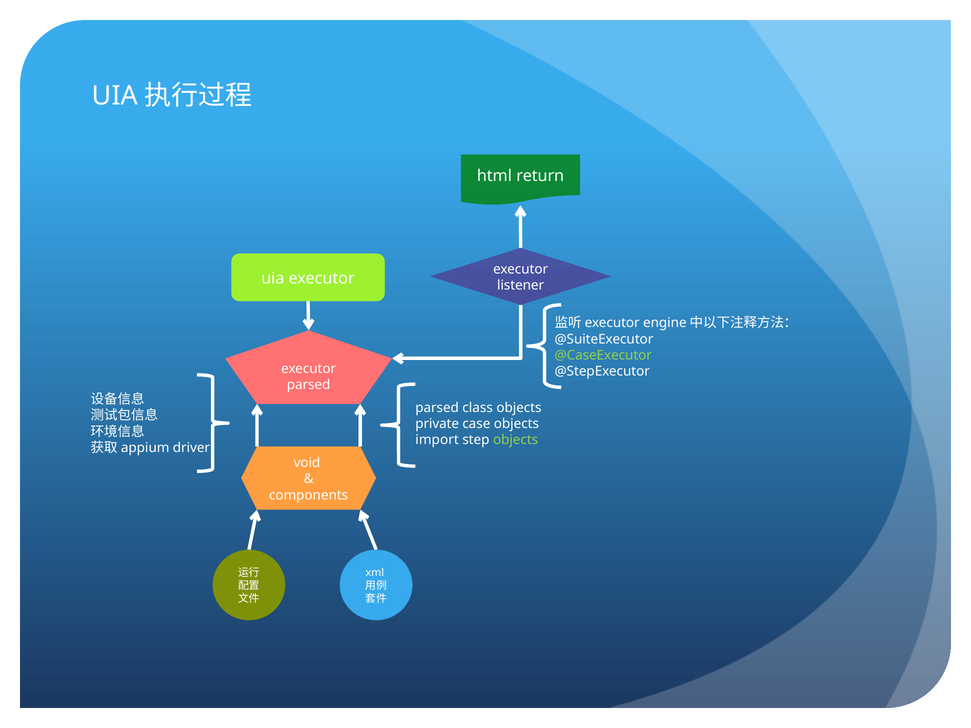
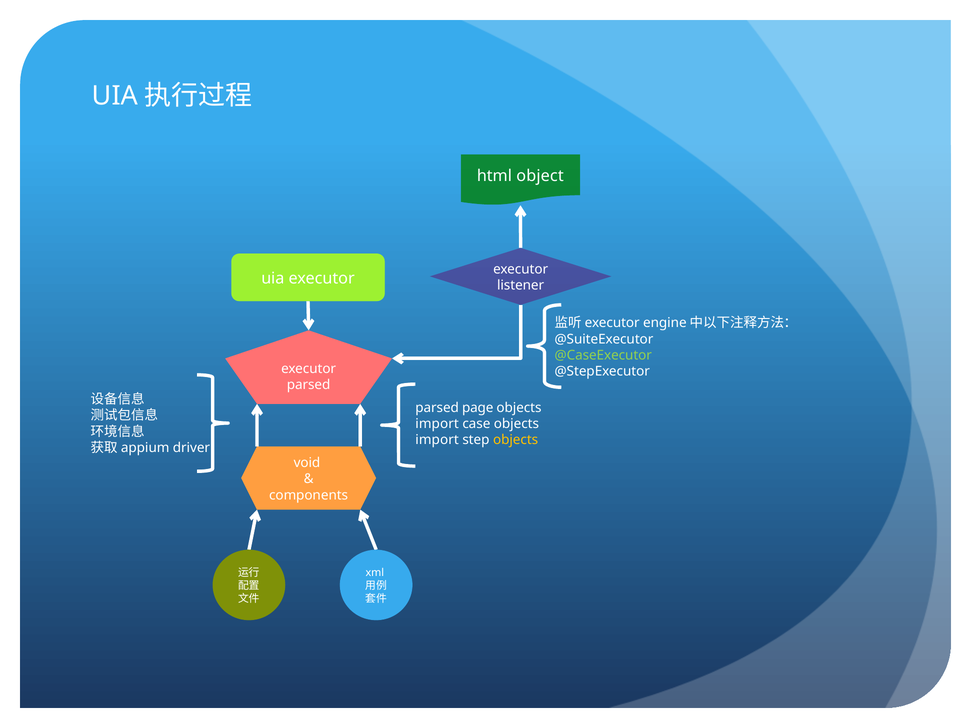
return: return -> object
class: class -> page
private at (437, 424): private -> import
objects at (516, 440) colour: light green -> yellow
